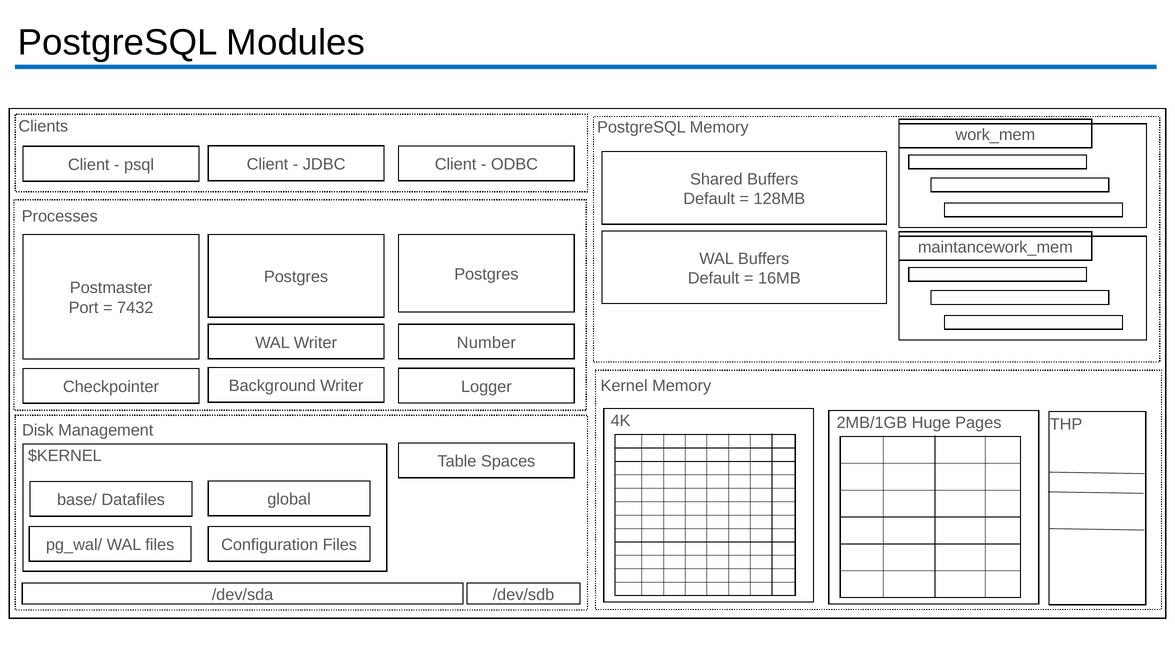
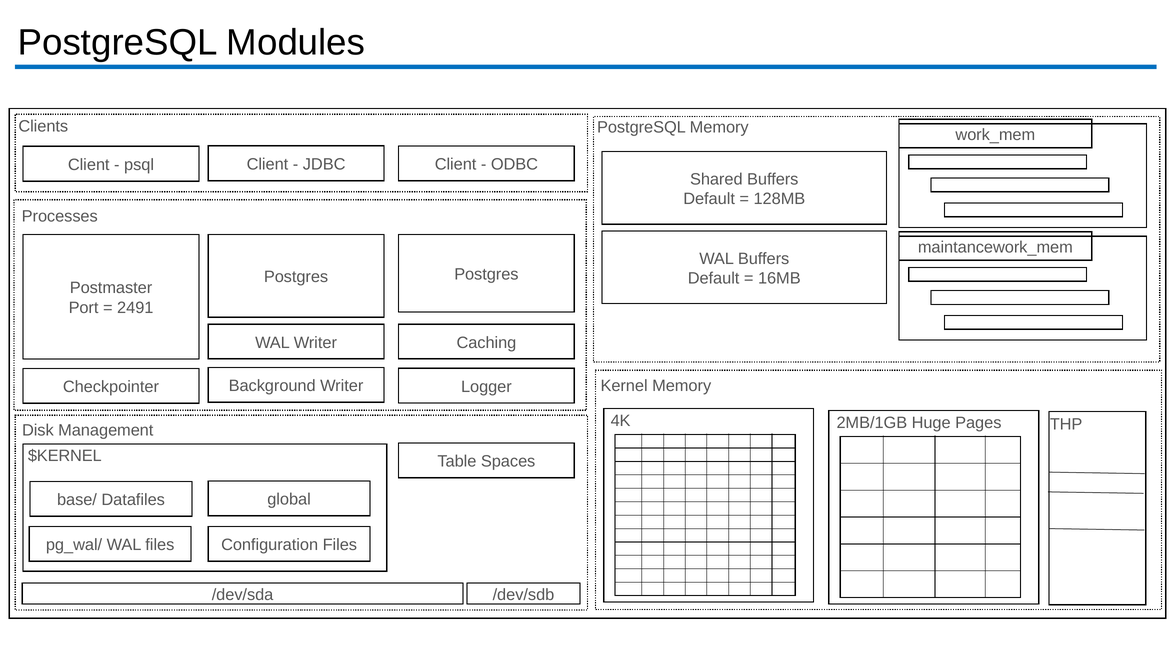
7432: 7432 -> 2491
Number: Number -> Caching
